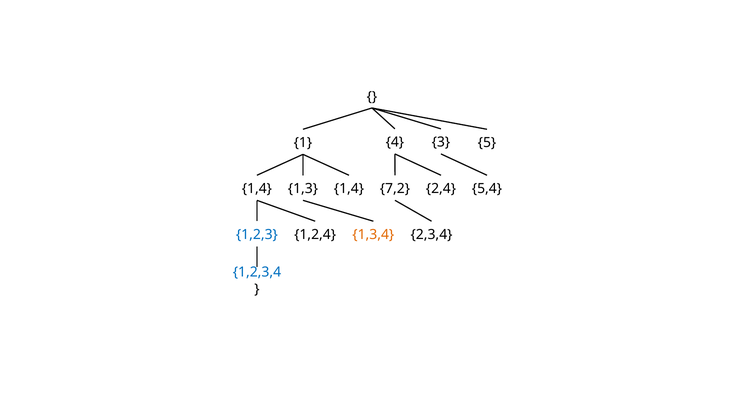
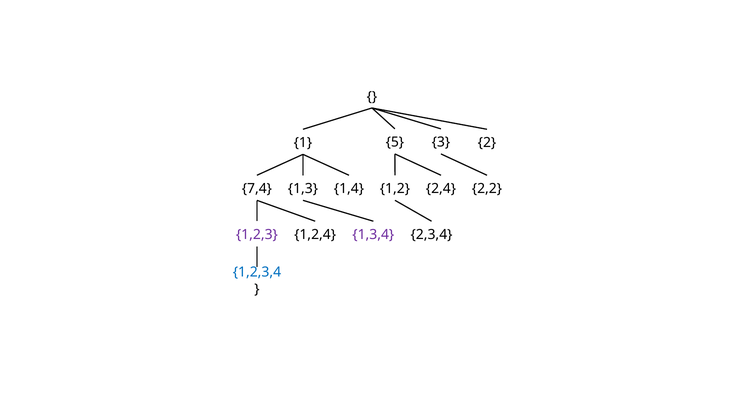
4: 4 -> 5
5: 5 -> 2
1,4 at (257, 189): 1,4 -> 7,4
7,2: 7,2 -> 1,2
5,4: 5,4 -> 2,2
1,2,3 colour: blue -> purple
1,3,4 colour: orange -> purple
